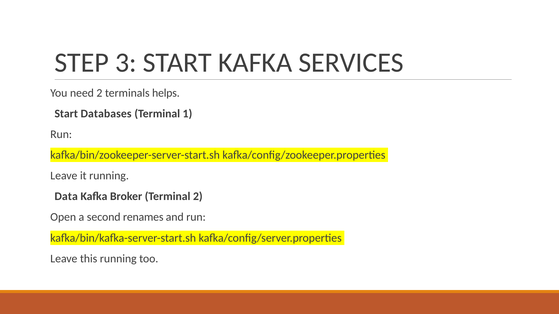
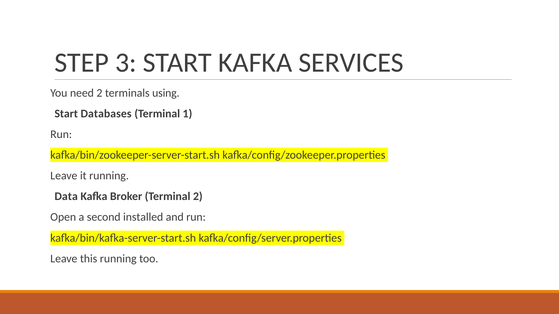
helps: helps -> using
renames: renames -> installed
